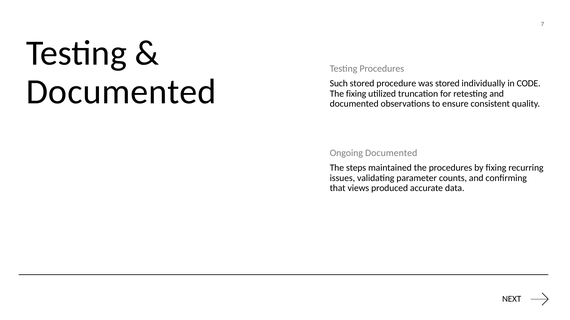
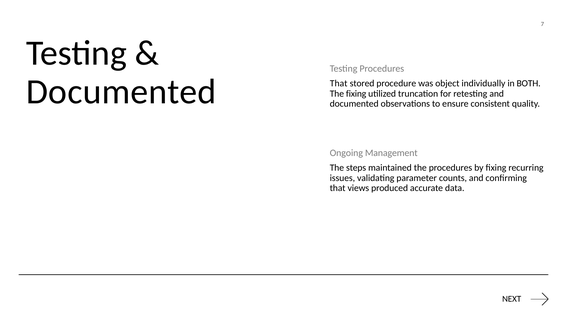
Such at (339, 84): Such -> That
was stored: stored -> object
CODE: CODE -> BOTH
Ongoing Documented: Documented -> Management
